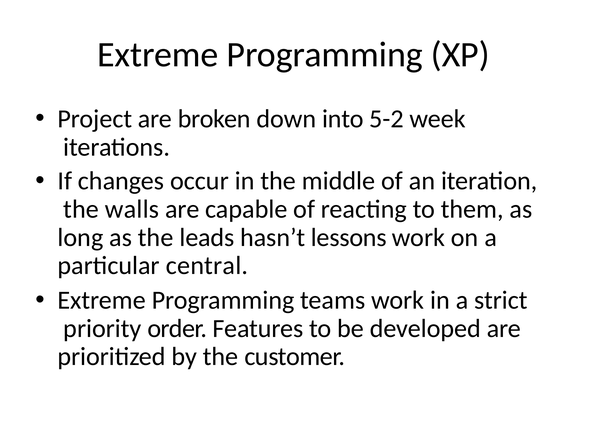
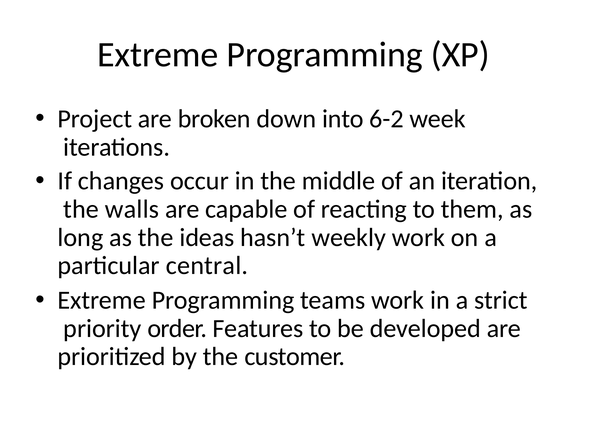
5-2: 5-2 -> 6-2
leads: leads -> ideas
lessons: lessons -> weekly
